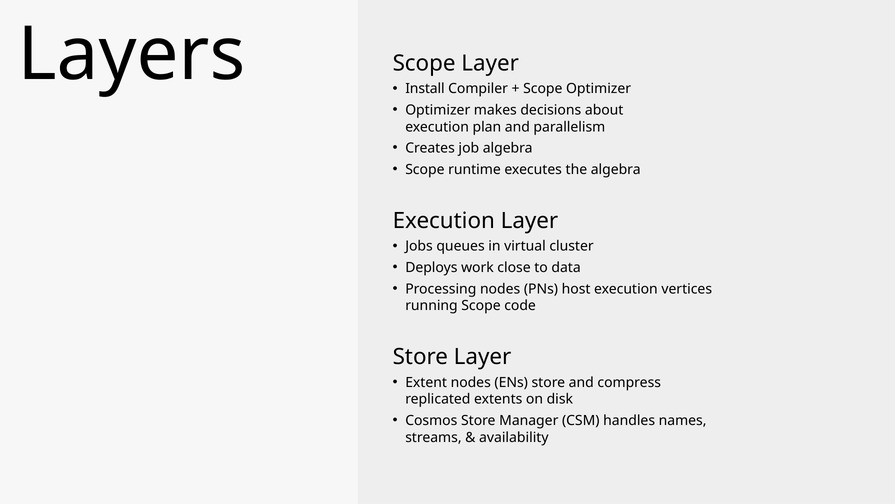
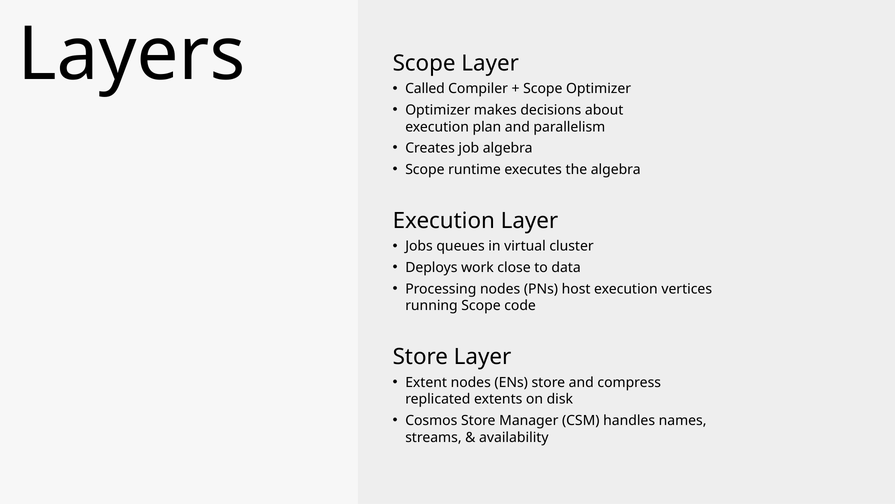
Install: Install -> Called
